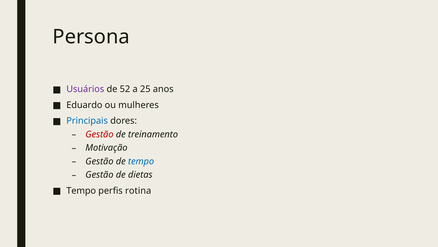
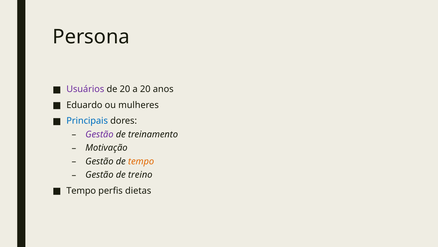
de 52: 52 -> 20
a 25: 25 -> 20
Gestão at (99, 134) colour: red -> purple
tempo at (141, 161) colour: blue -> orange
dietas: dietas -> treino
rotina: rotina -> dietas
